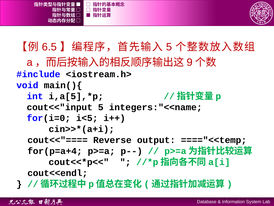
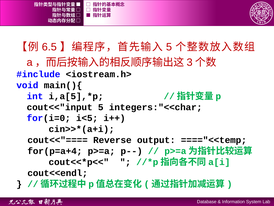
9: 9 -> 3
integers:"<<name: integers:"<<name -> integers:"<<char
